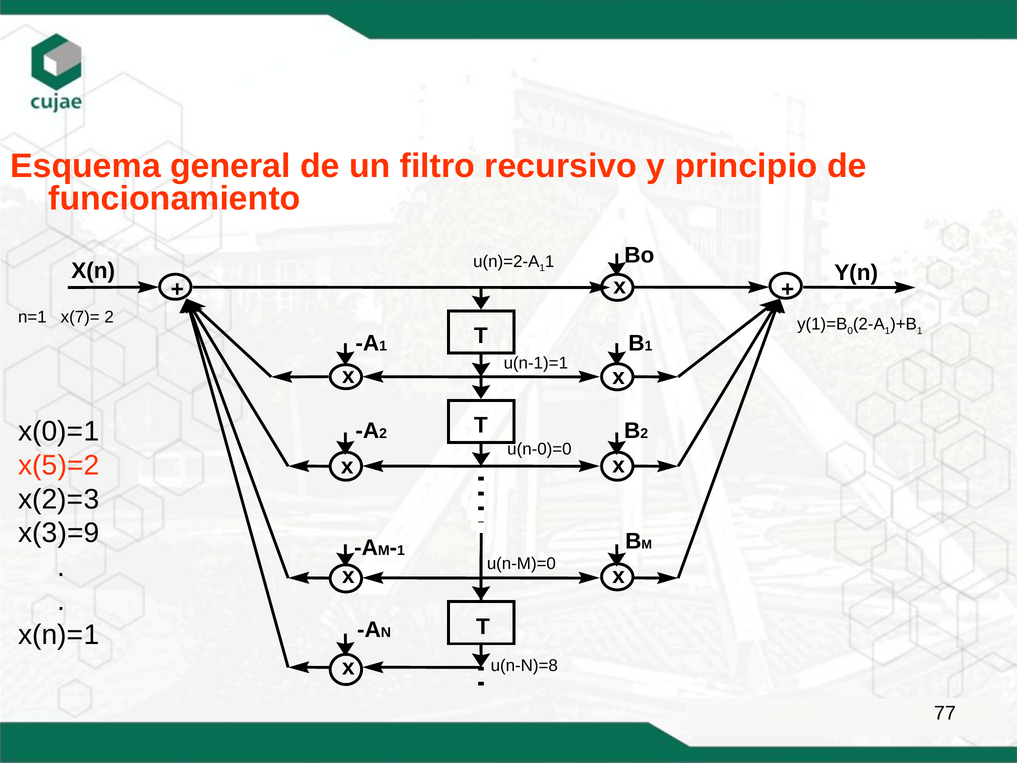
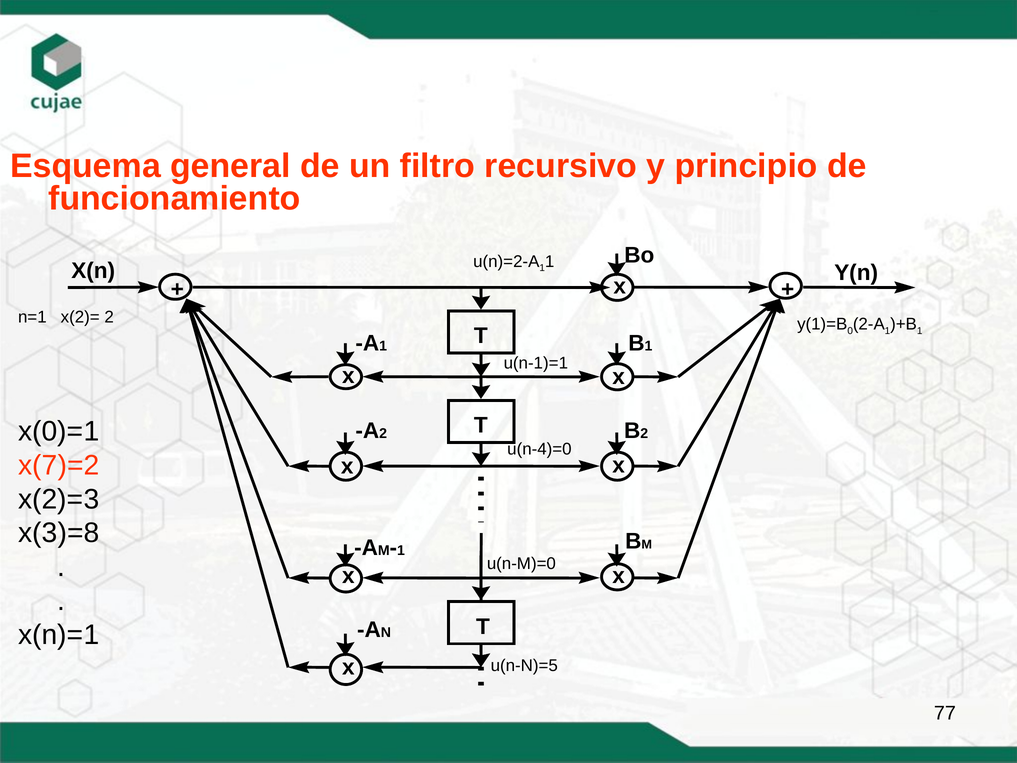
x(7)=: x(7)= -> x(2)=
u(n-0)=0: u(n-0)=0 -> u(n-4)=0
x(5)=2: x(5)=2 -> x(7)=2
x(3)=9: x(3)=9 -> x(3)=8
u(n-N)=8: u(n-N)=8 -> u(n-N)=5
